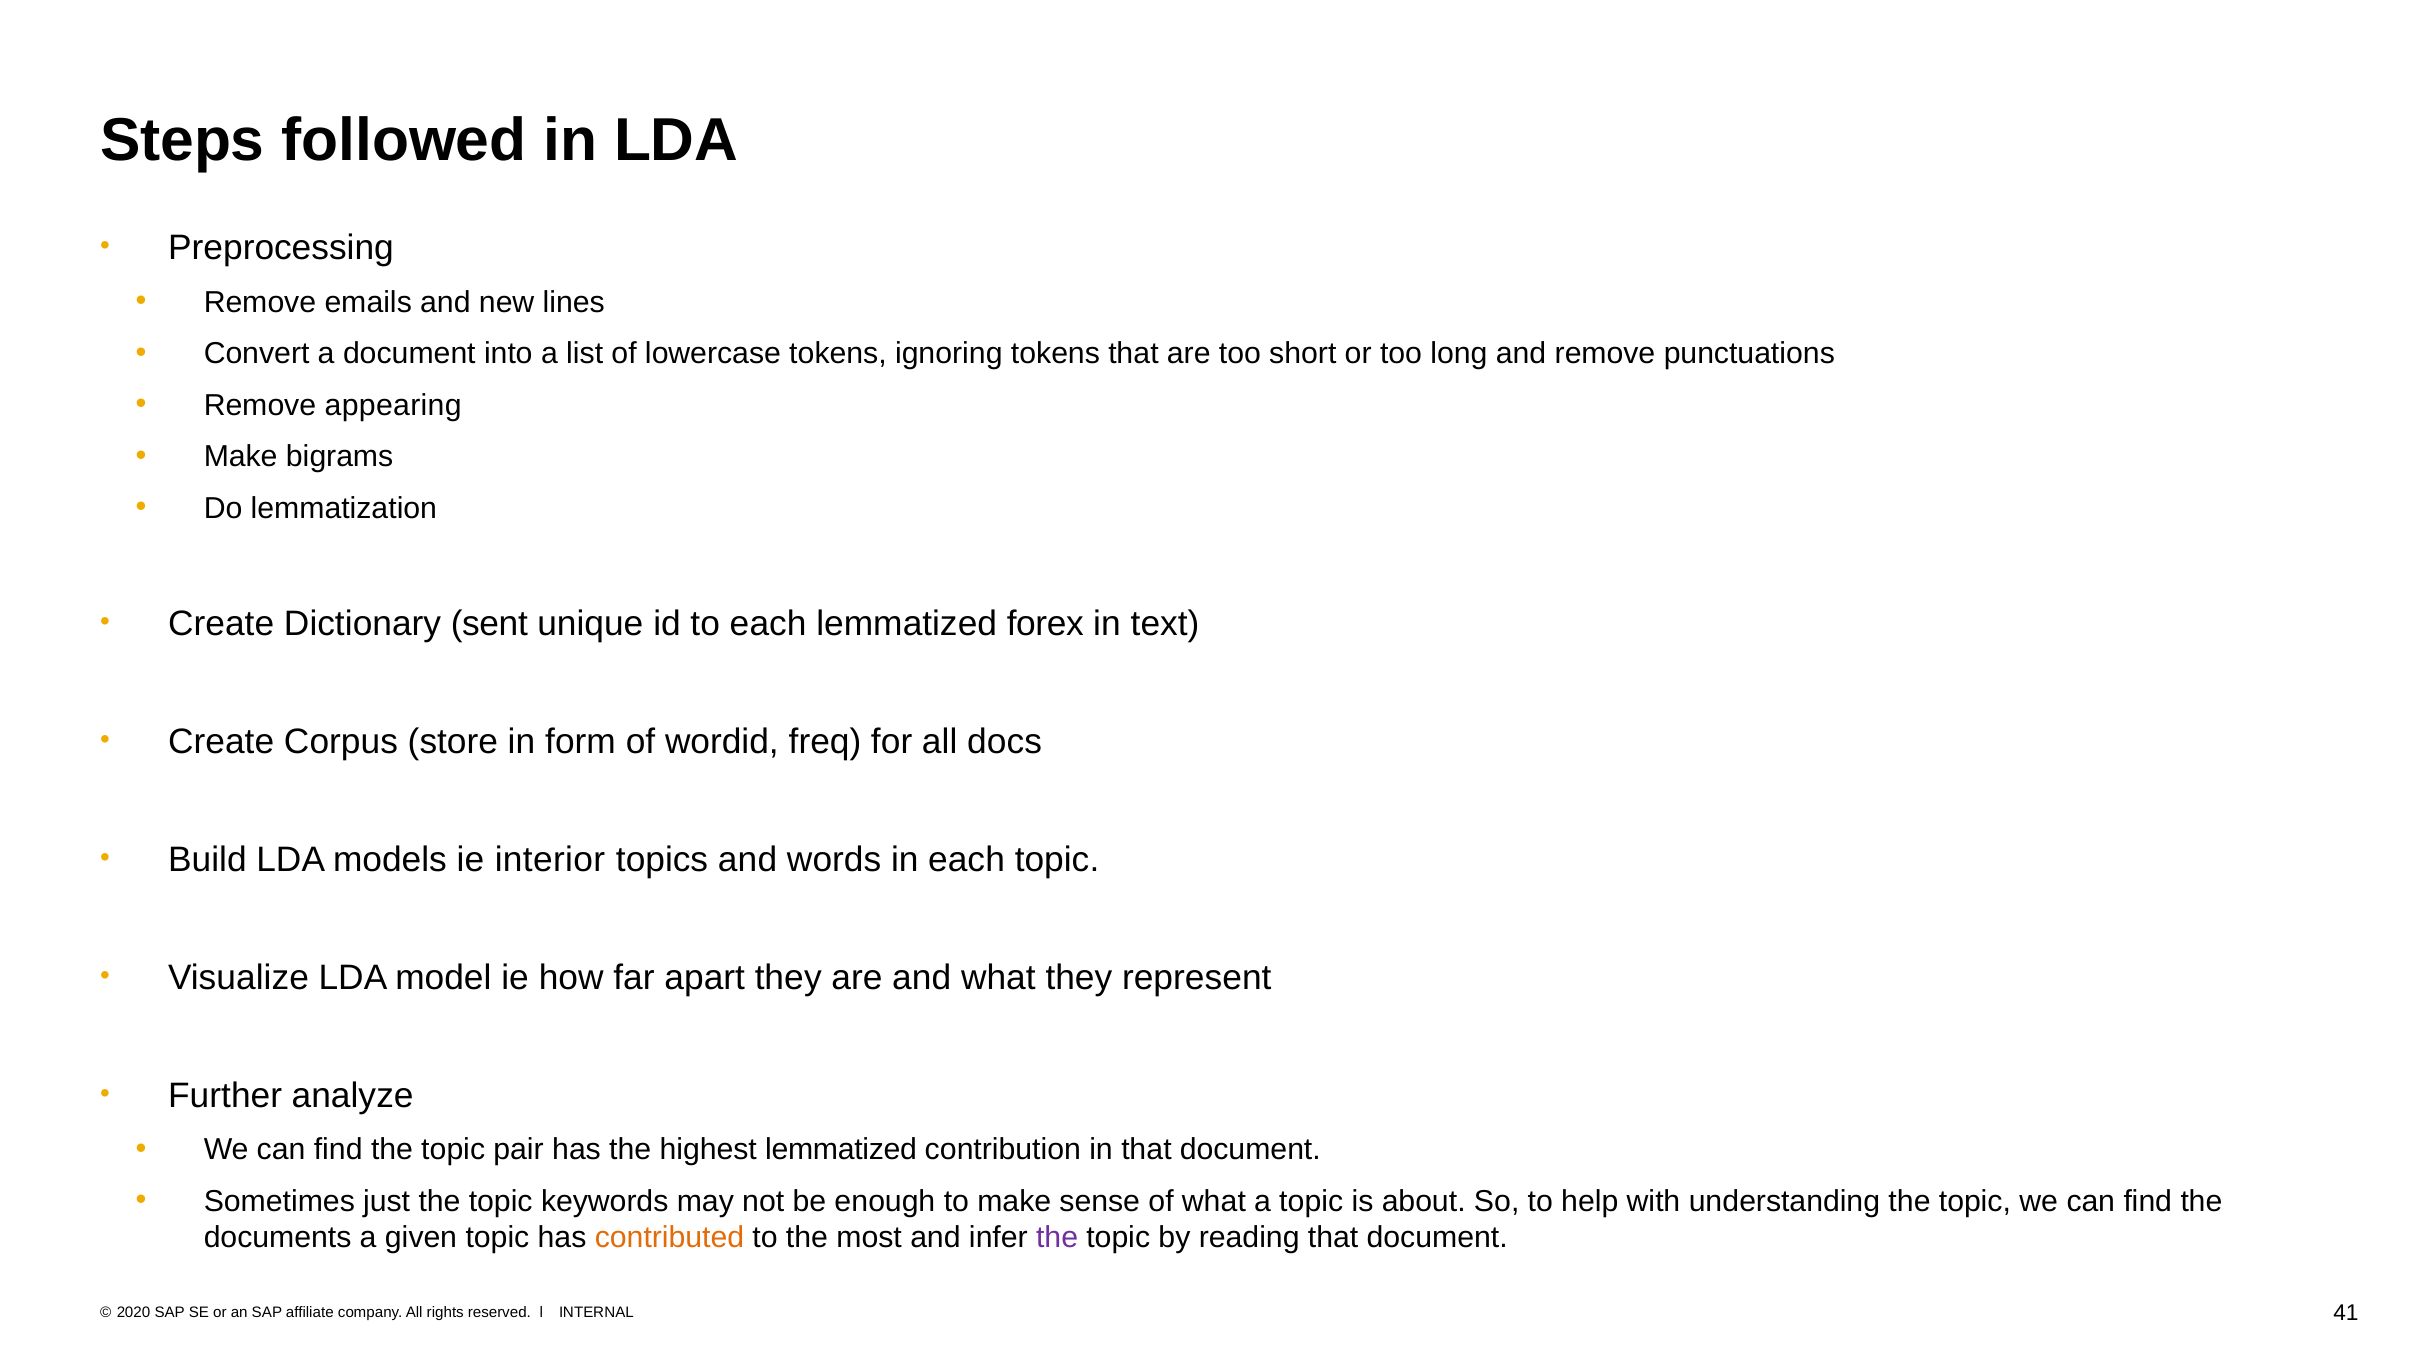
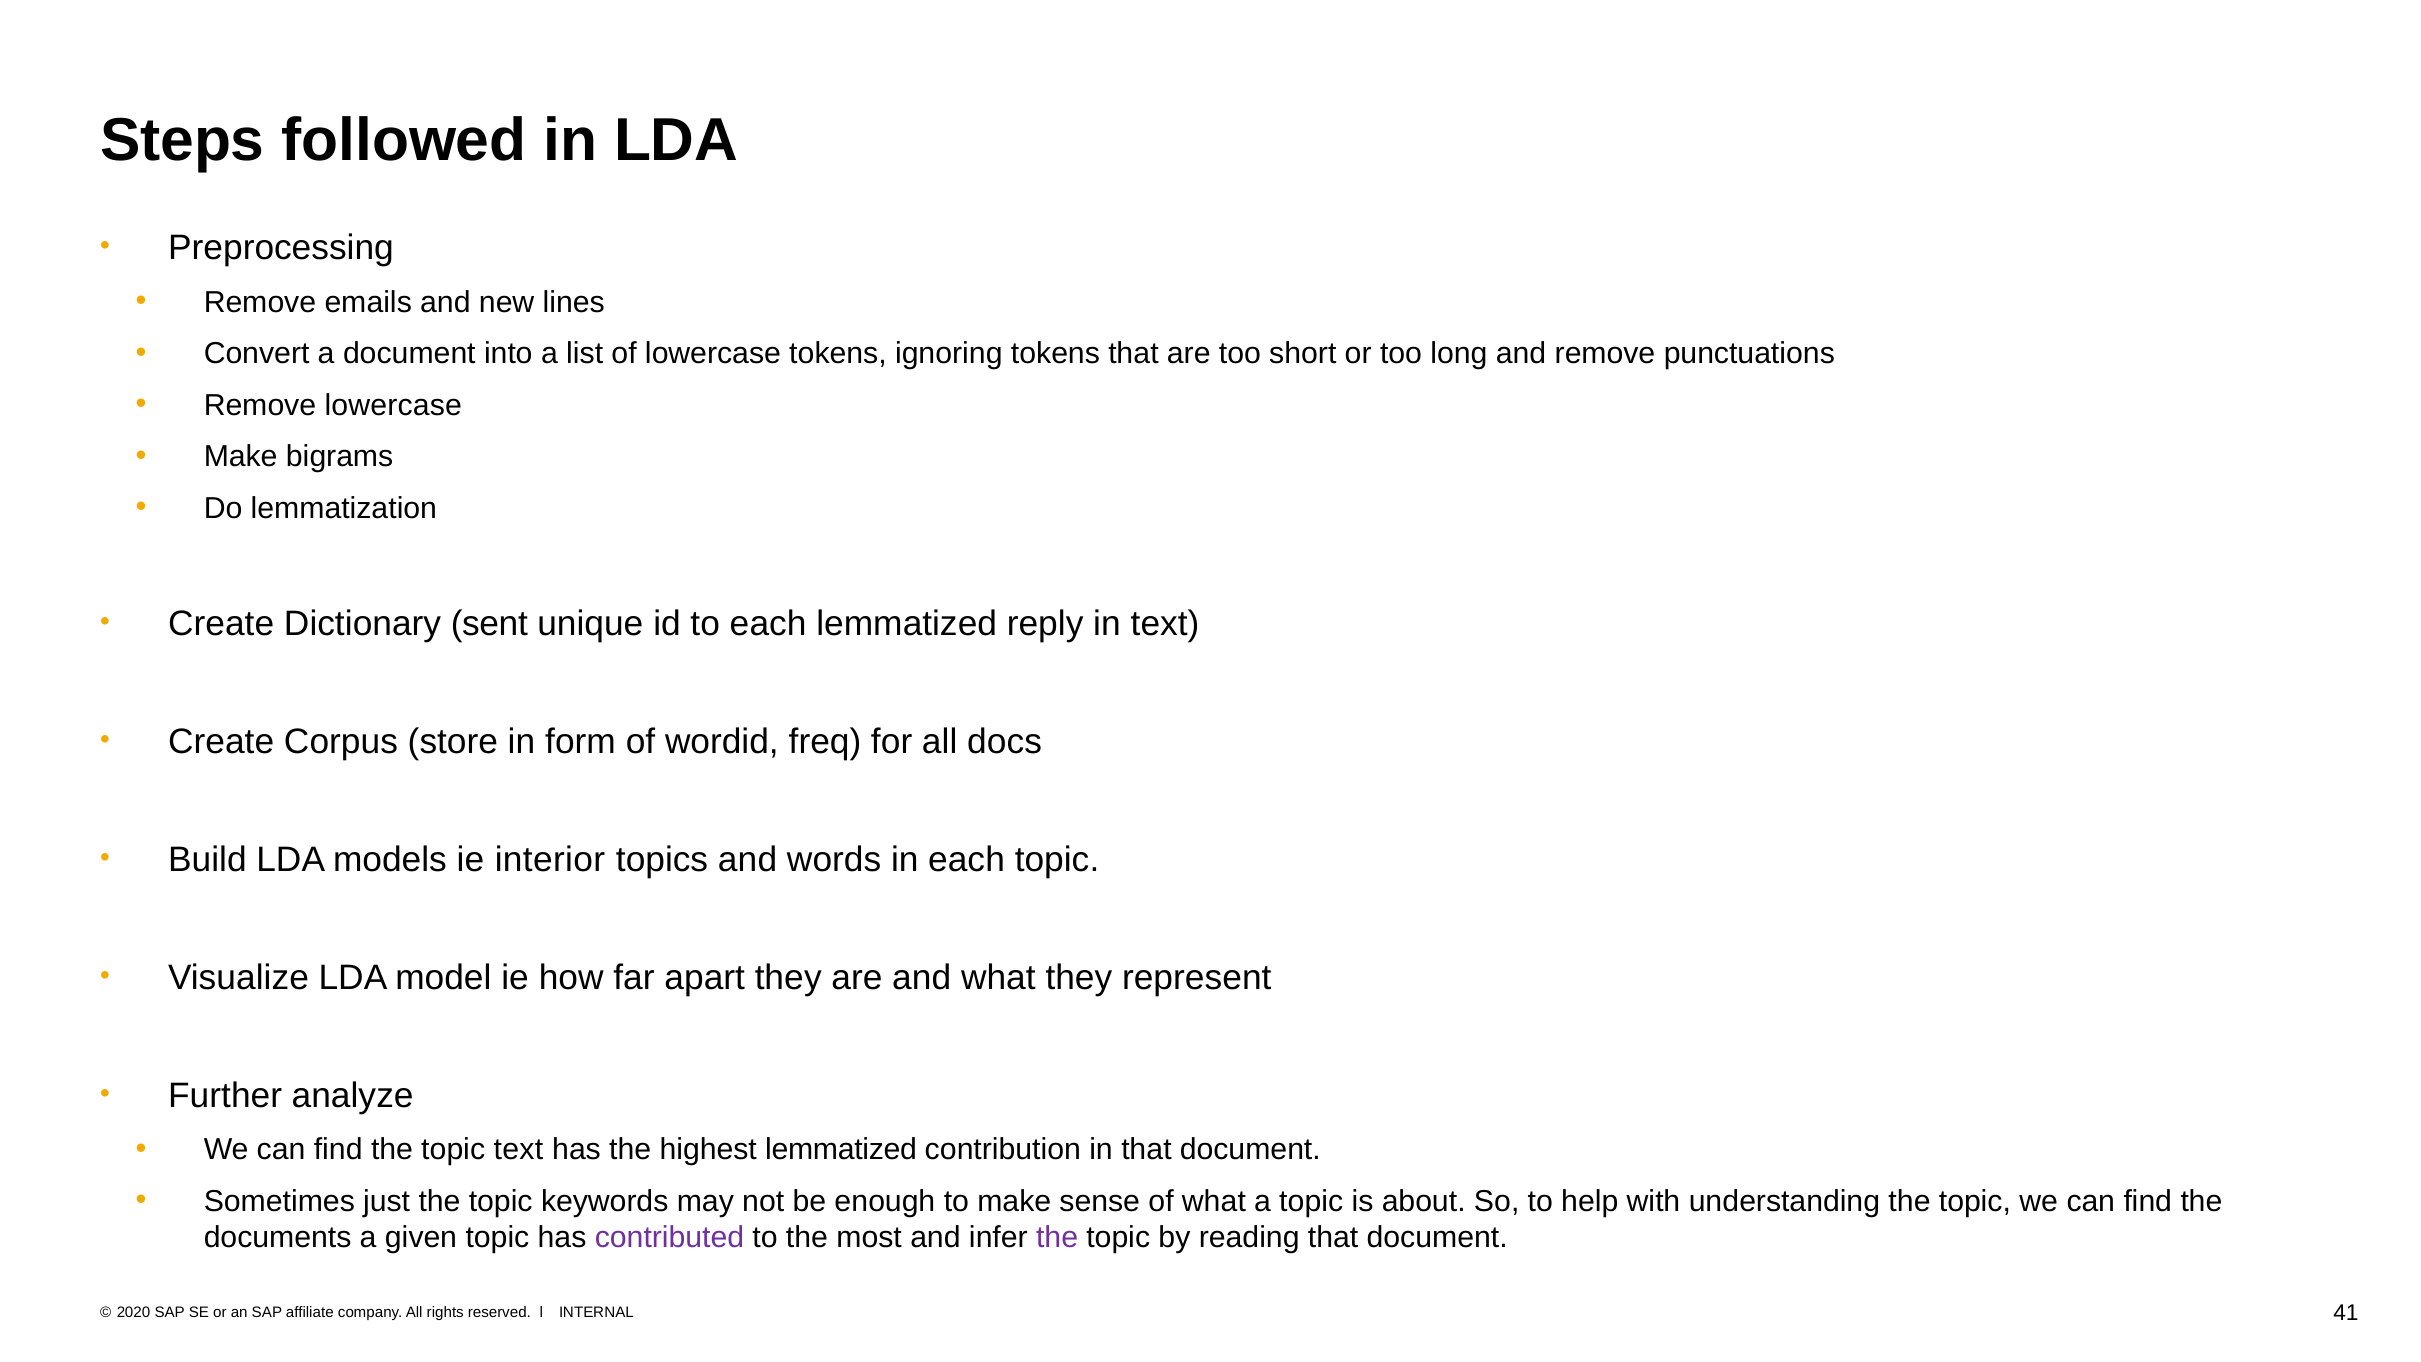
Remove appearing: appearing -> lowercase
forex: forex -> reply
topic pair: pair -> text
contributed colour: orange -> purple
